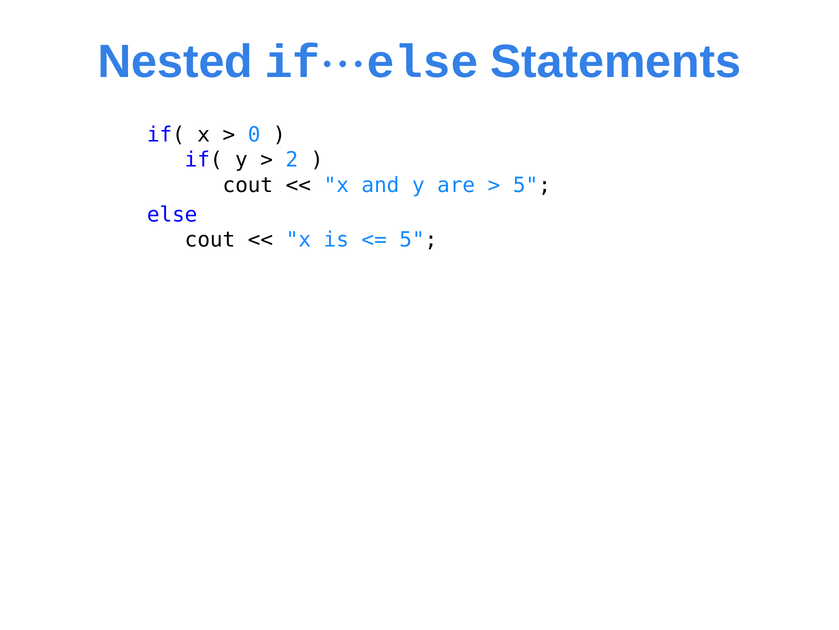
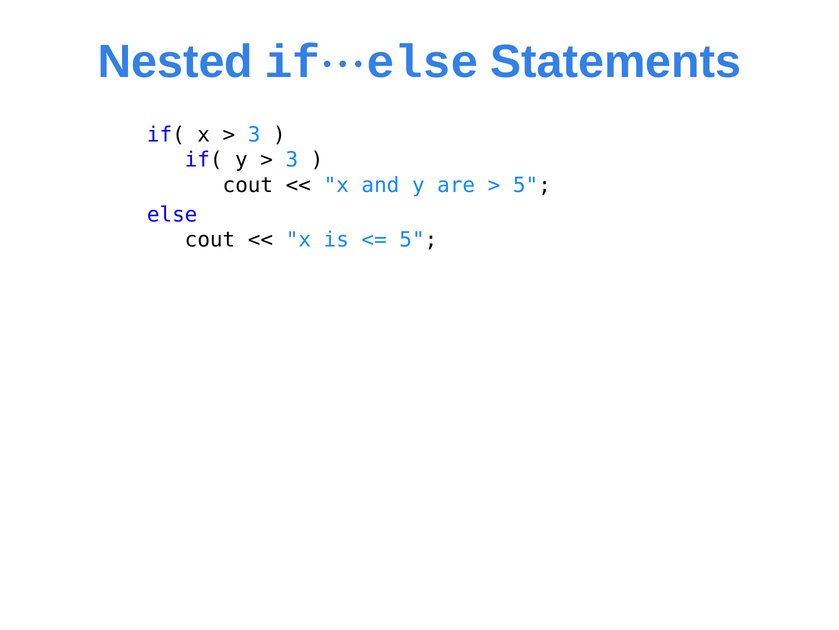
0 at (254, 135): 0 -> 3
2 at (292, 160): 2 -> 3
